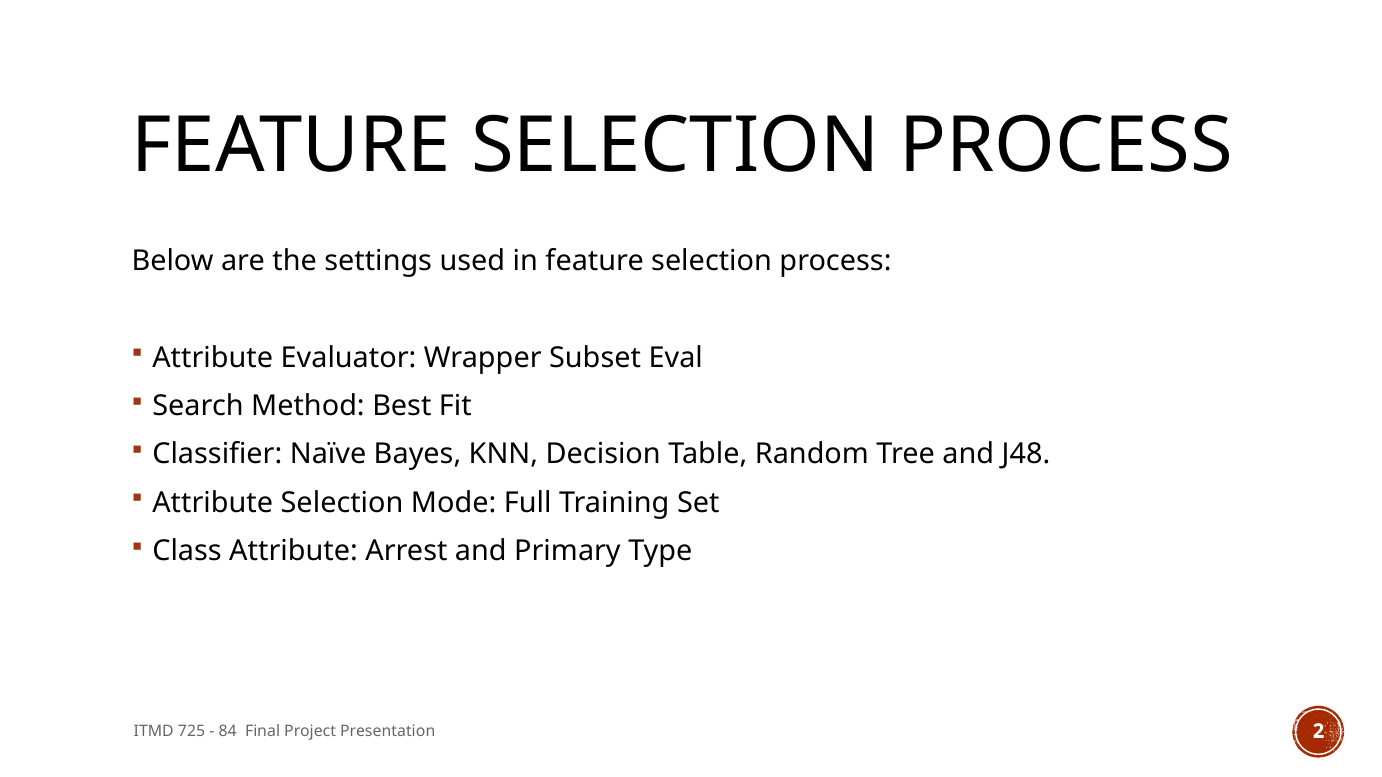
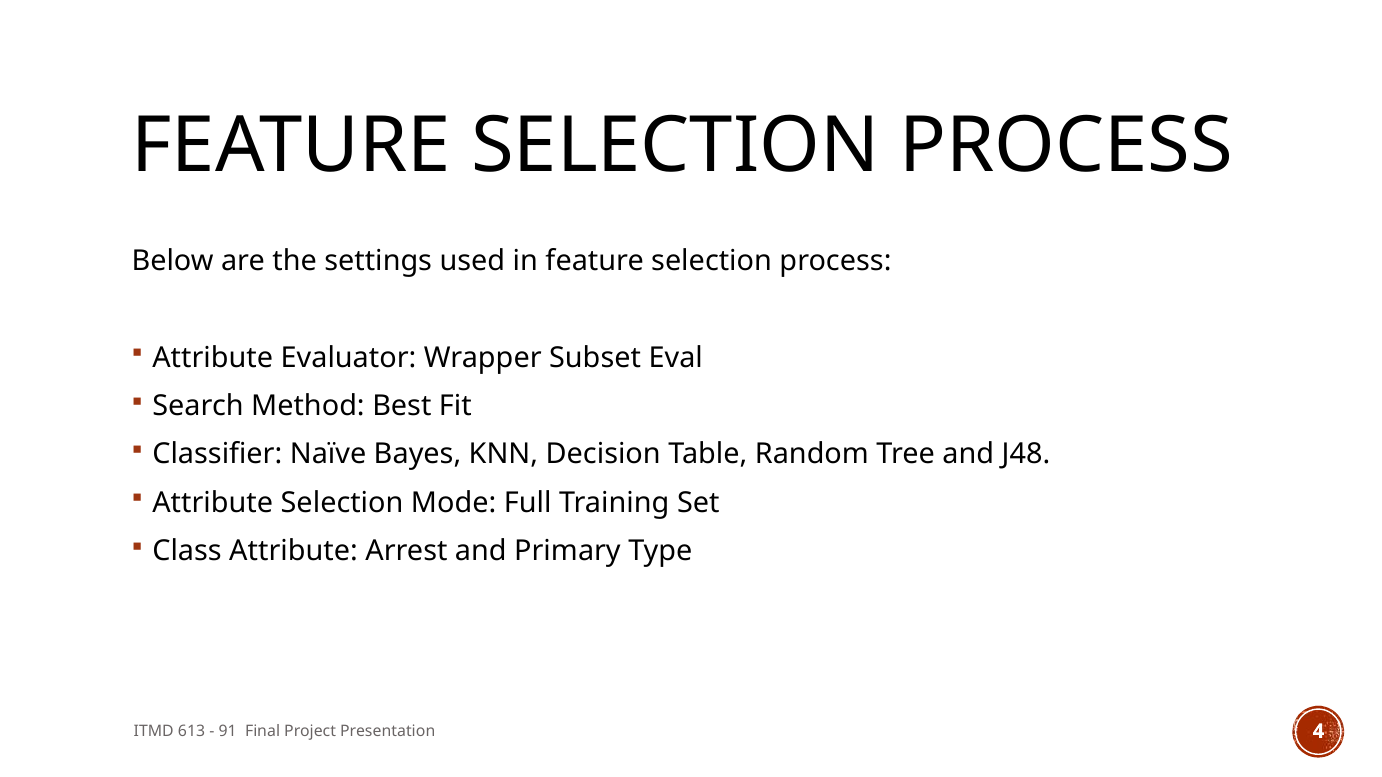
725: 725 -> 613
84: 84 -> 91
2: 2 -> 4
